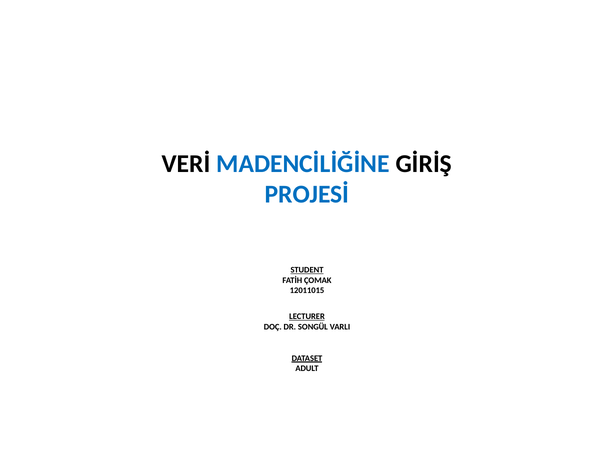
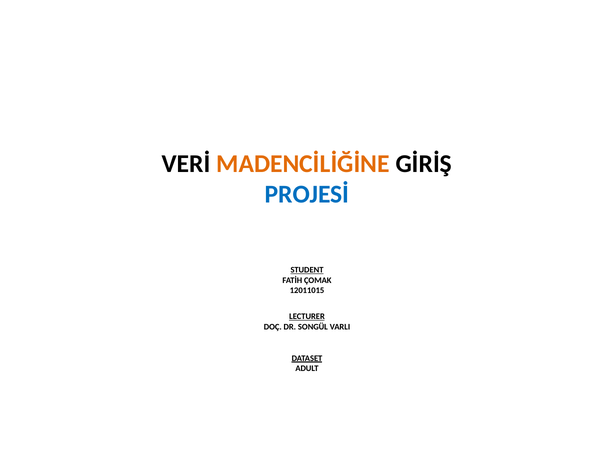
MADENCİLİĞİNE colour: blue -> orange
